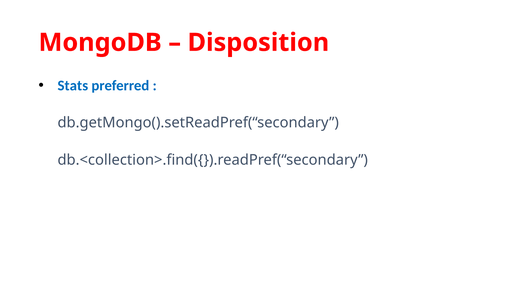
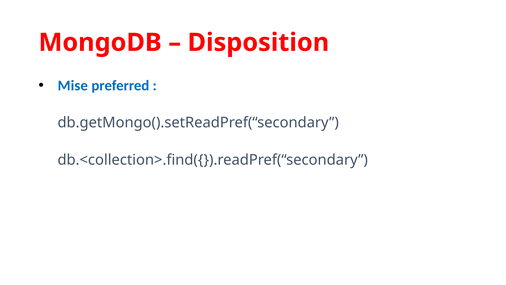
Stats: Stats -> Mise
